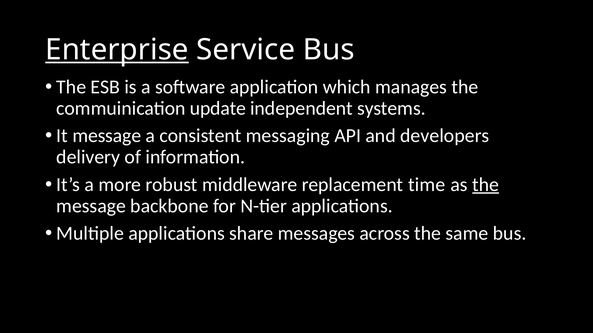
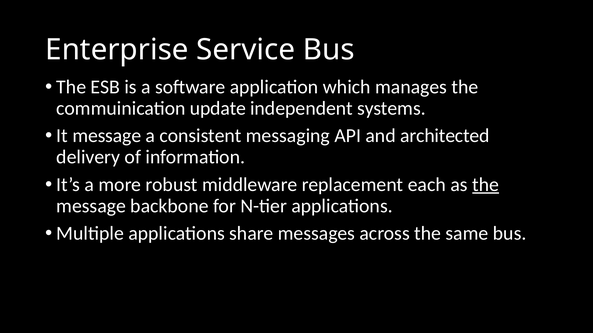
Enterprise underline: present -> none
developers: developers -> architected
time: time -> each
